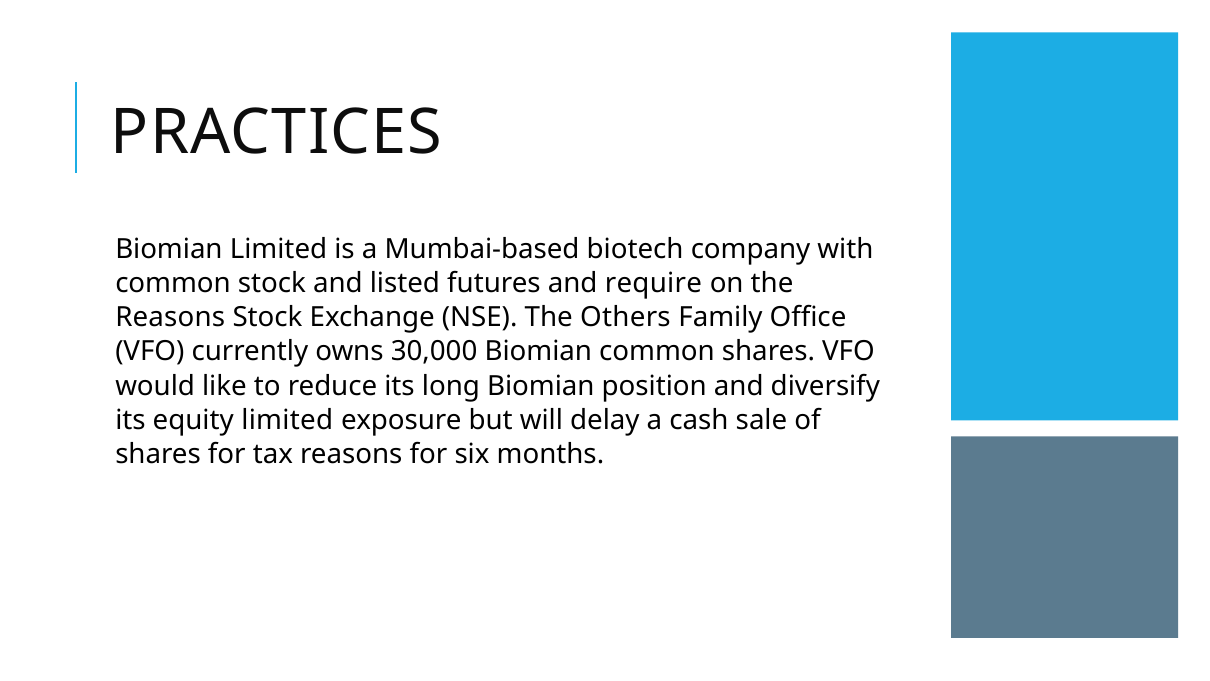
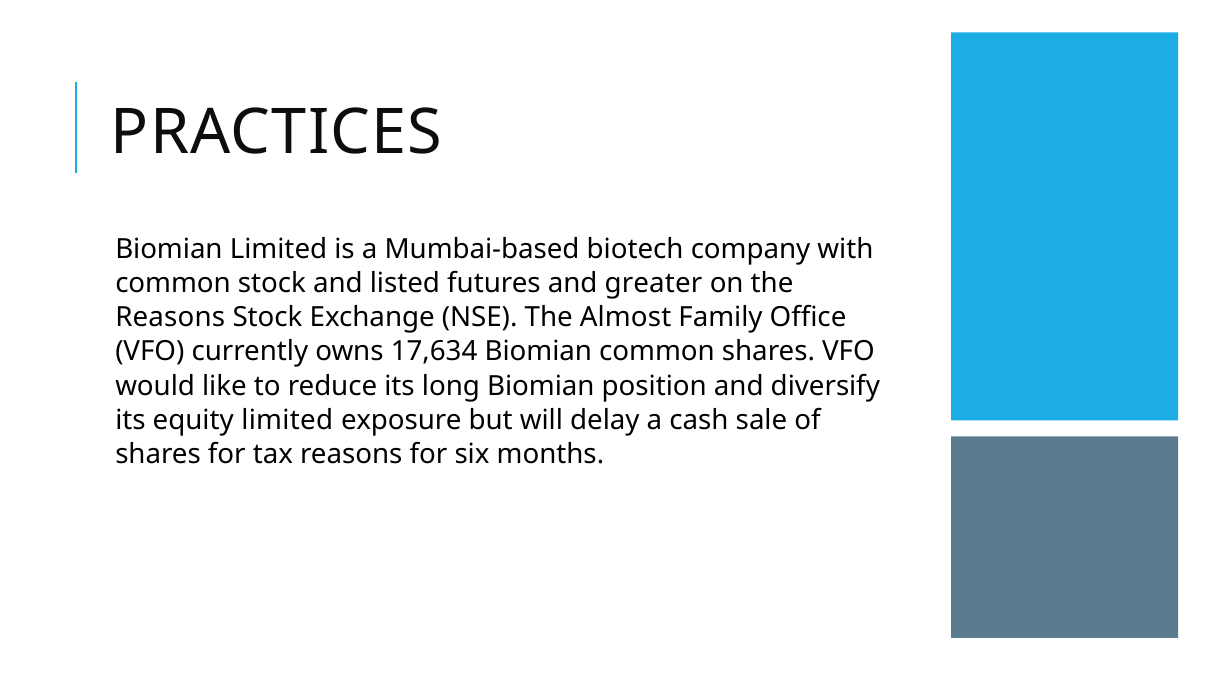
require: require -> greater
Others: Others -> Almost
30,000: 30,000 -> 17,634
